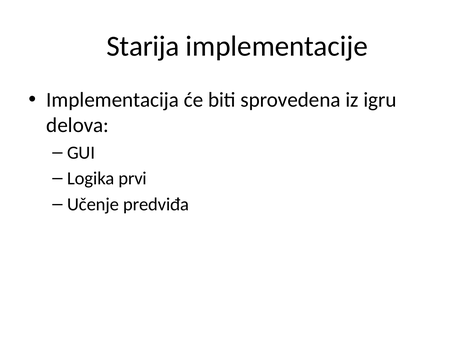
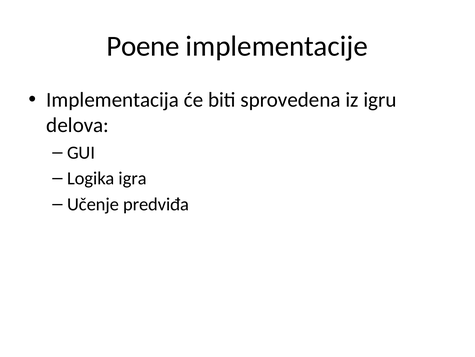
Starija: Starija -> Poene
prvi: prvi -> igra
